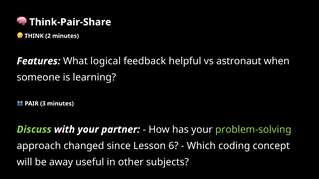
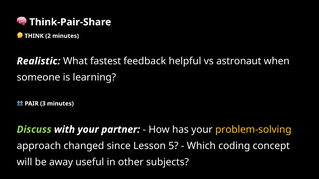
Features: Features -> Realistic
logical: logical -> fastest
problem-solving colour: light green -> yellow
6: 6 -> 5
